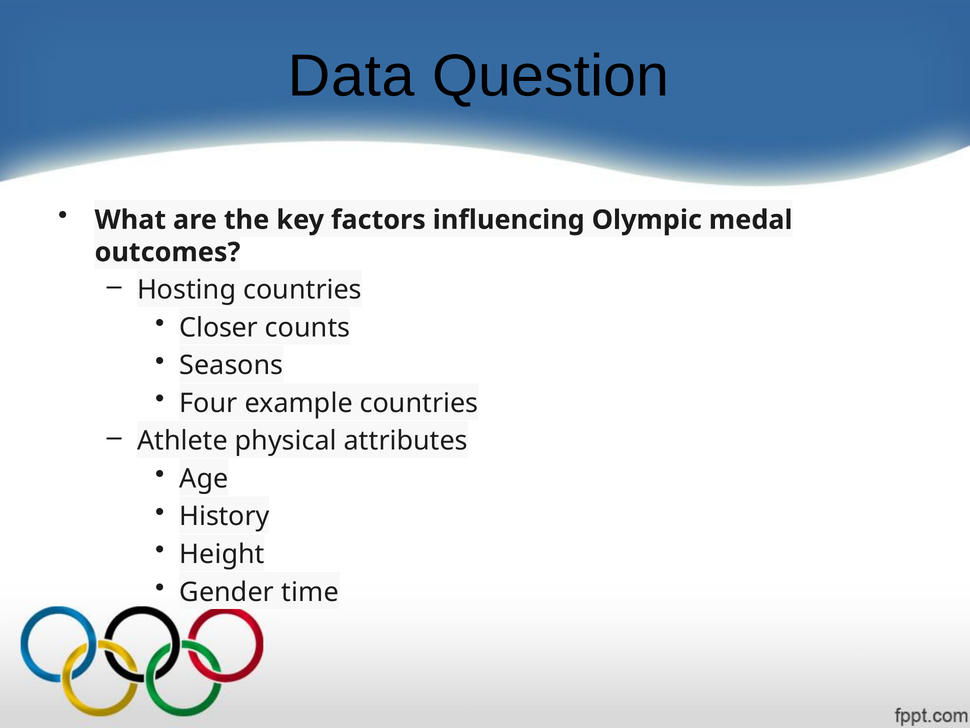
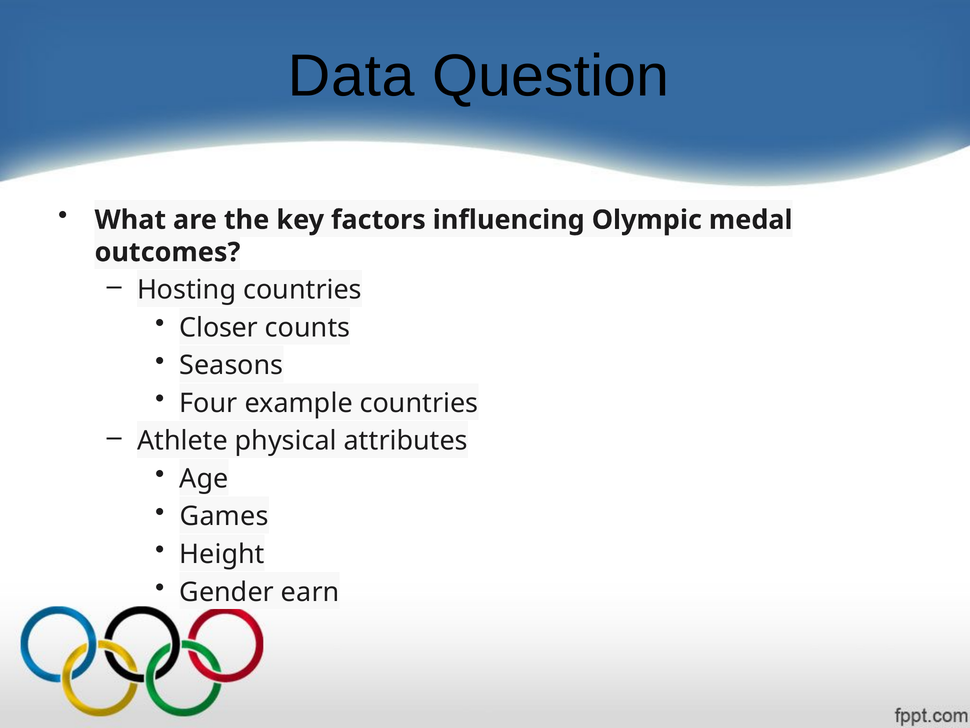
History: History -> Games
time: time -> earn
